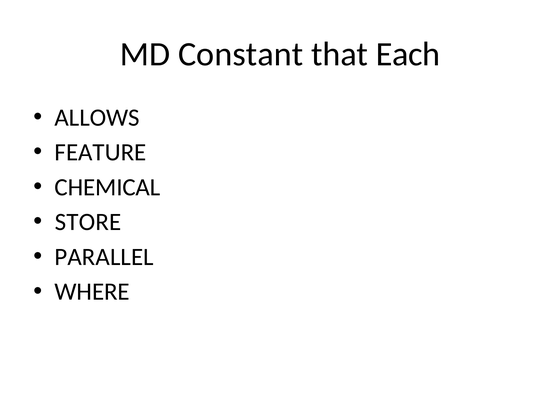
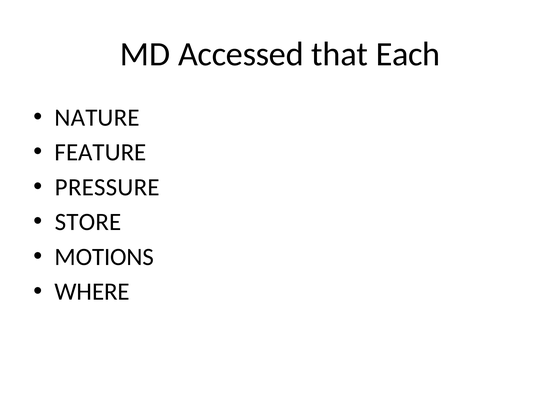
Constant: Constant -> Accessed
ALLOWS: ALLOWS -> NATURE
CHEMICAL: CHEMICAL -> PRESSURE
PARALLEL: PARALLEL -> MOTIONS
